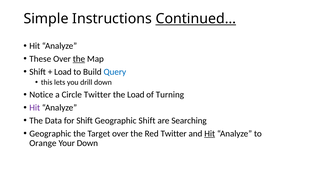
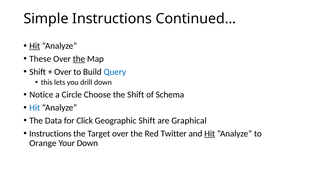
Continued… underline: present -> none
Hit at (35, 46) underline: none -> present
Load at (63, 72): Load -> Over
Circle Twitter: Twitter -> Choose
the Load: Load -> Shift
Turning: Turning -> Schema
Hit at (35, 108) colour: purple -> blue
for Shift: Shift -> Click
Searching: Searching -> Graphical
Geographic at (50, 133): Geographic -> Instructions
